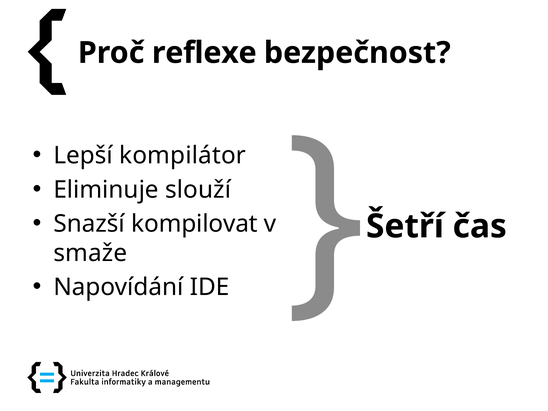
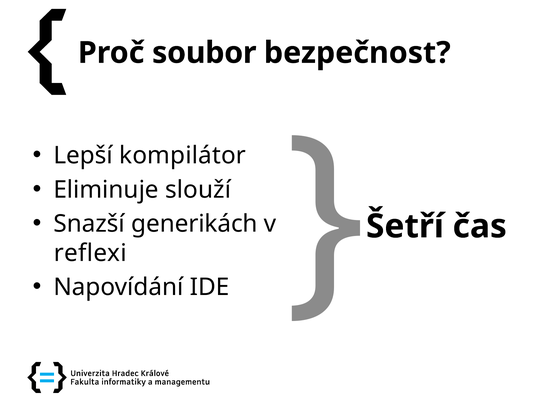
reflexe: reflexe -> soubor
kompilovat: kompilovat -> generikách
smaže: smaže -> reflexi
